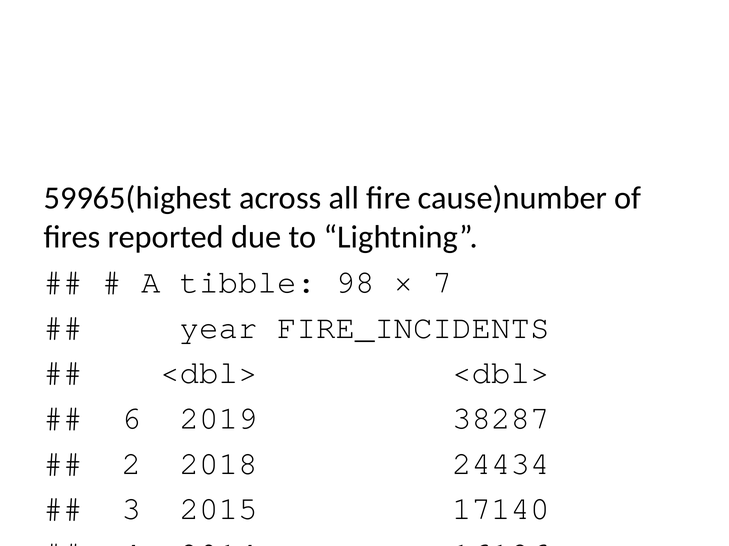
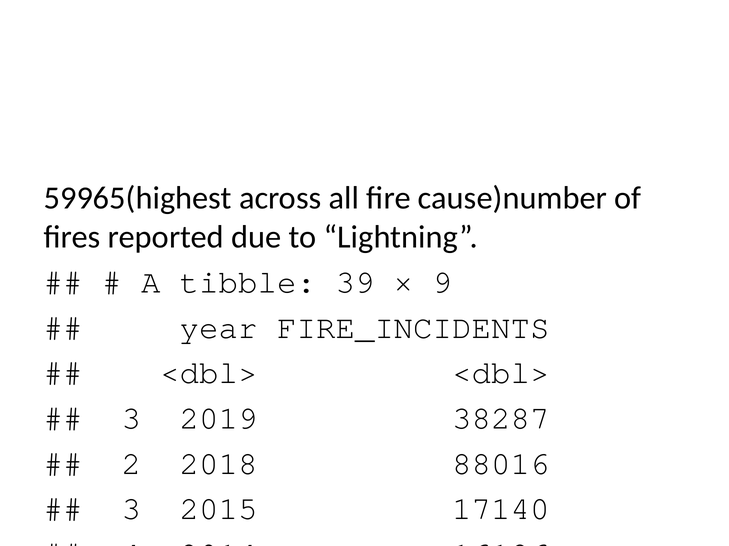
98: 98 -> 39
7 at (443, 283): 7 -> 9
6 at (131, 419): 6 -> 3
24434: 24434 -> 88016
